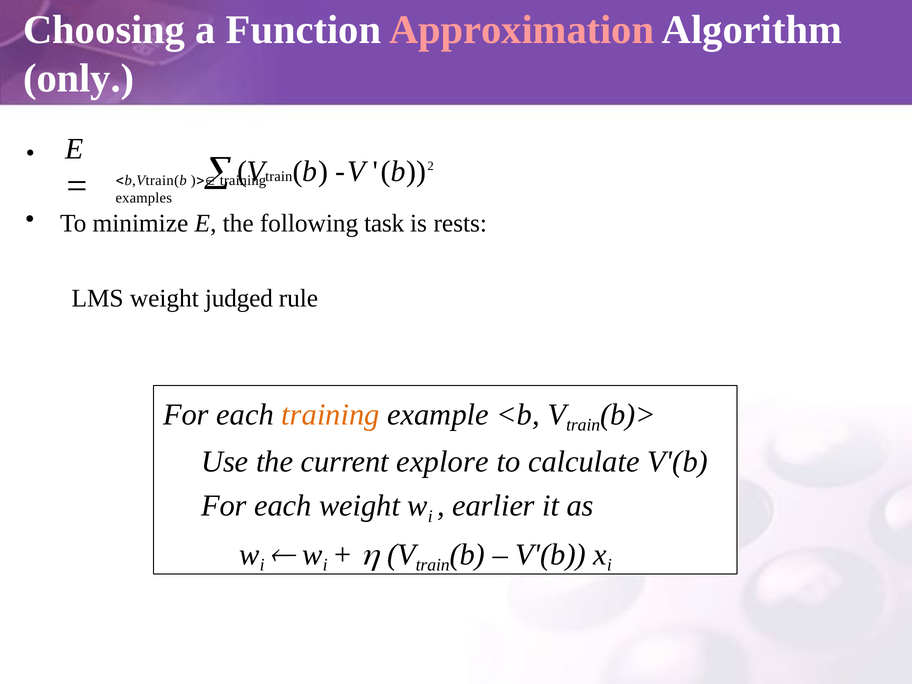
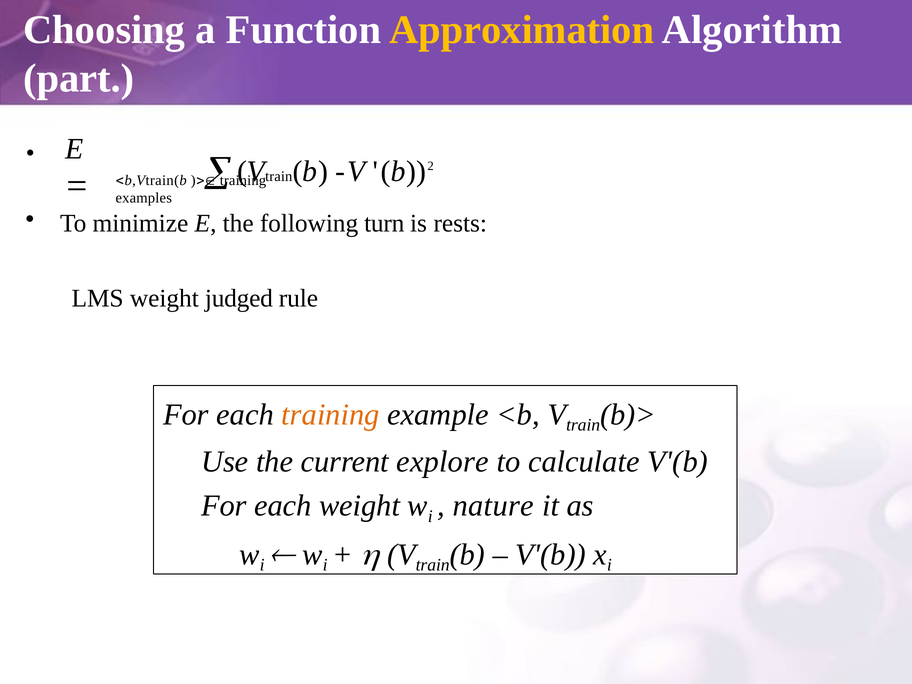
Approximation colour: pink -> yellow
only: only -> part
task: task -> turn
earlier: earlier -> nature
